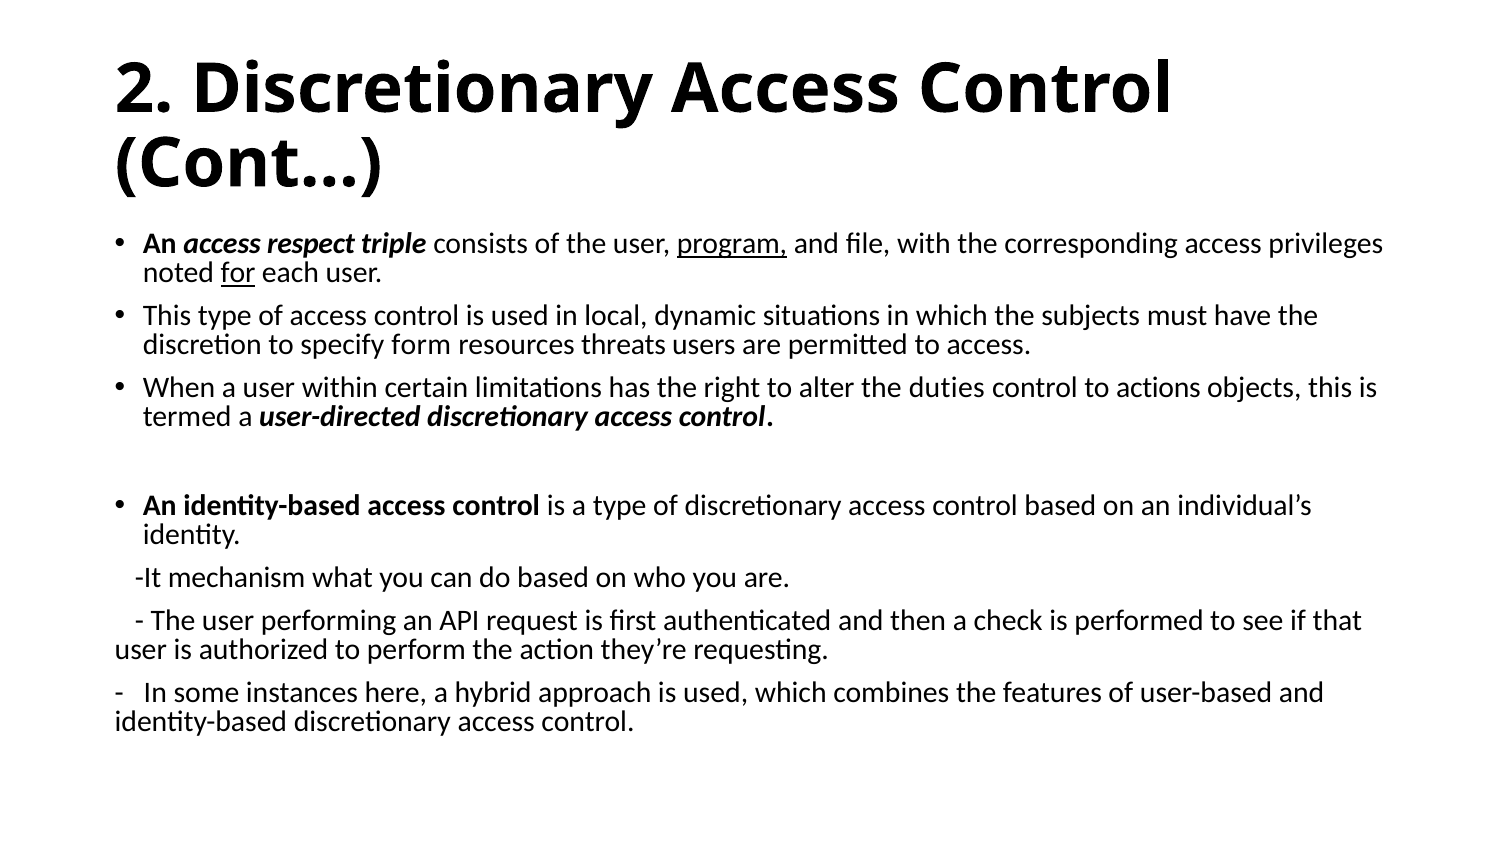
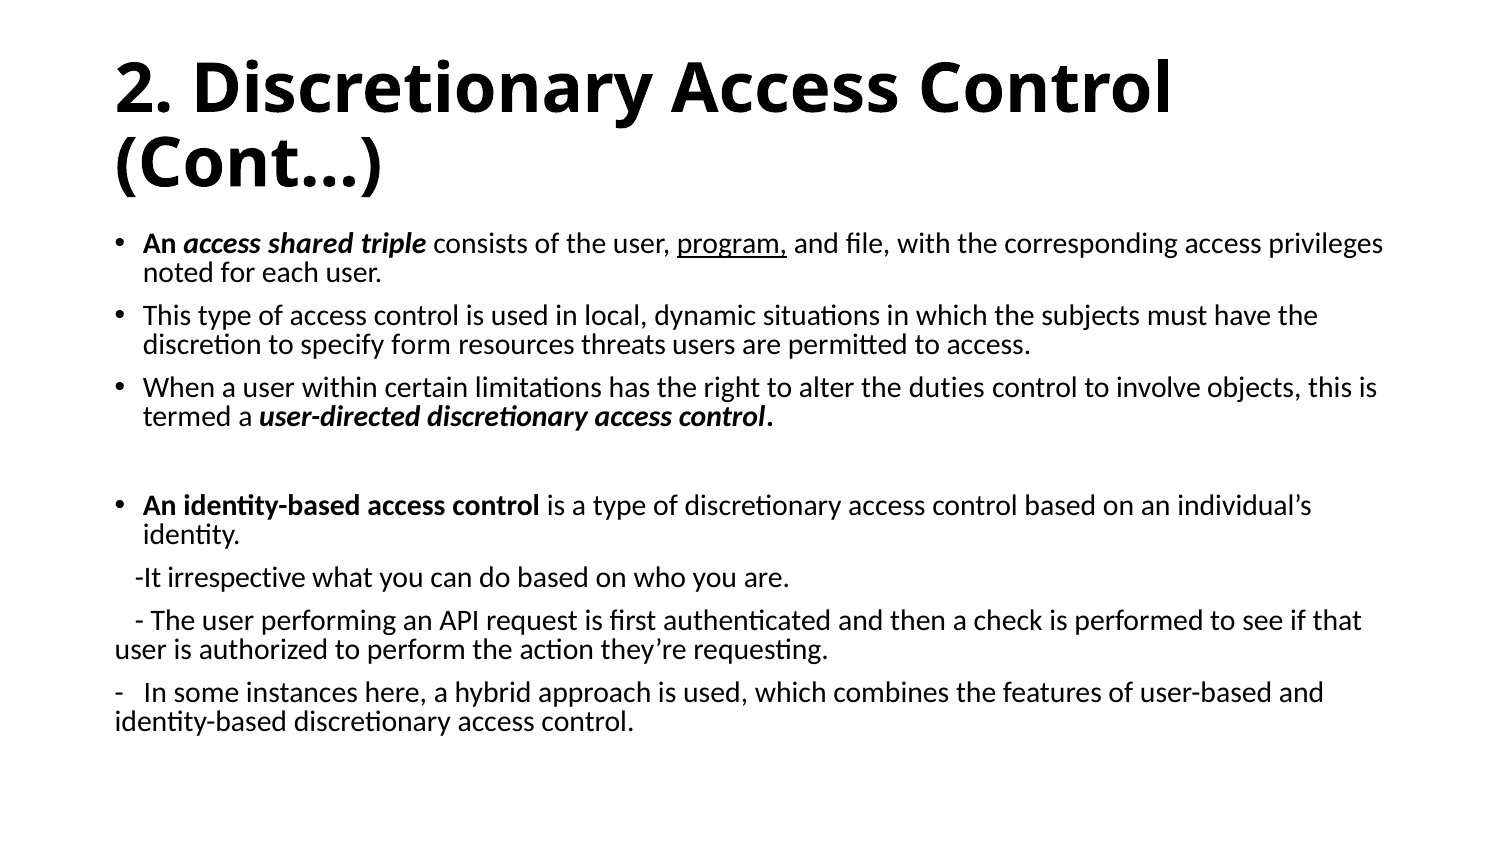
respect: respect -> shared
for underline: present -> none
actions: actions -> involve
mechanism: mechanism -> irrespective
